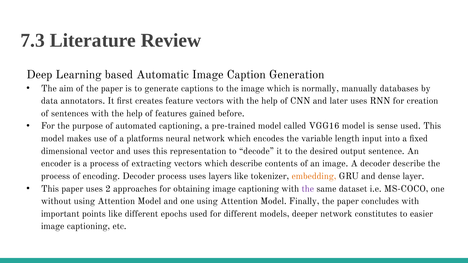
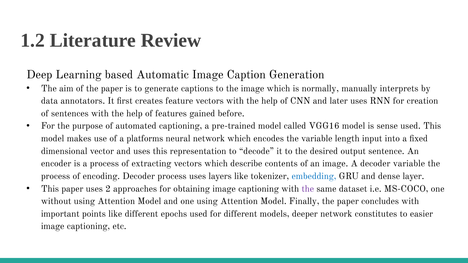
7.3: 7.3 -> 1.2
databases: databases -> interprets
decoder describe: describe -> variable
embedding colour: orange -> blue
